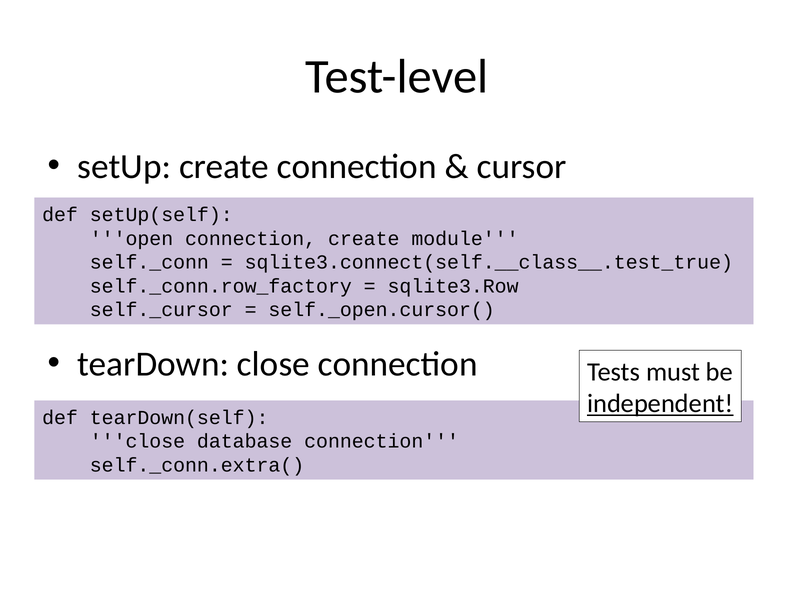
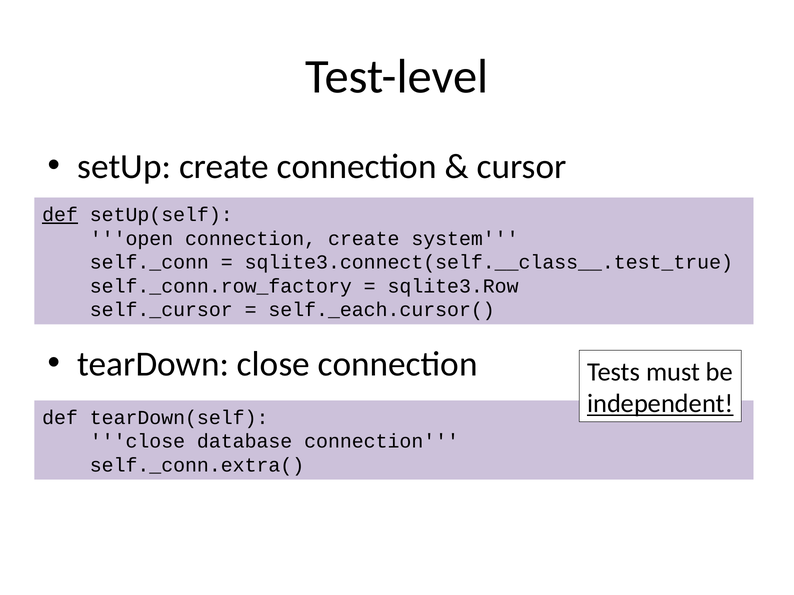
def at (60, 215) underline: none -> present
module: module -> system
self._open.cursor(: self._open.cursor( -> self._each.cursor(
